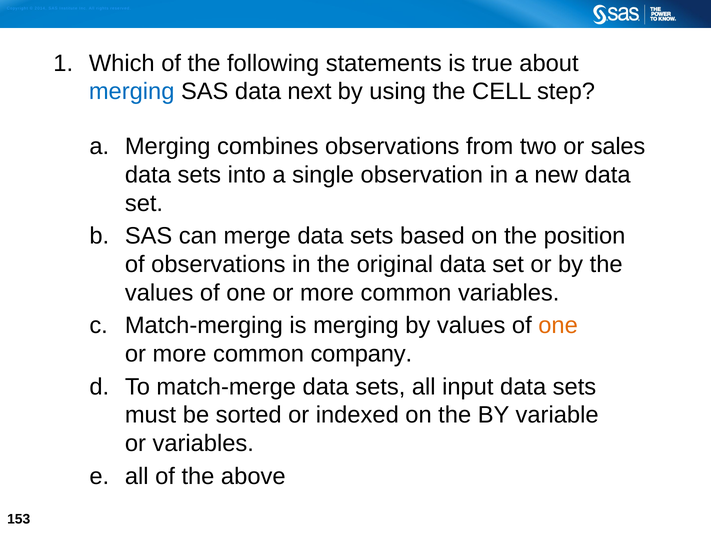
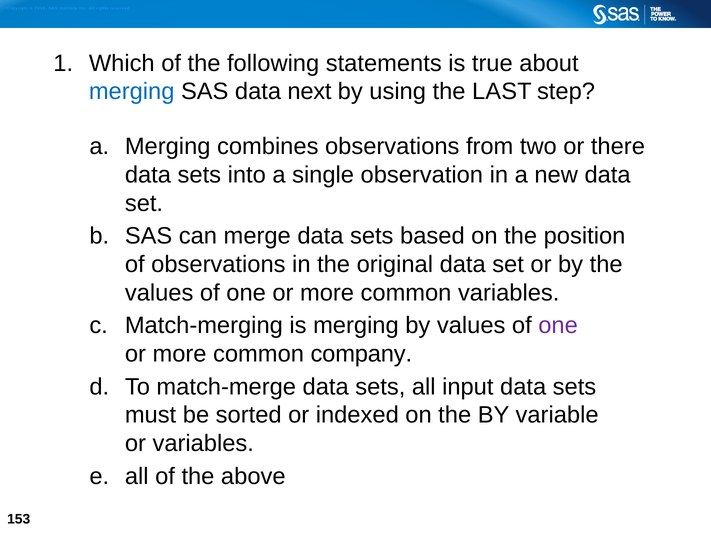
CELL: CELL -> LAST
sales: sales -> there
one at (558, 326) colour: orange -> purple
